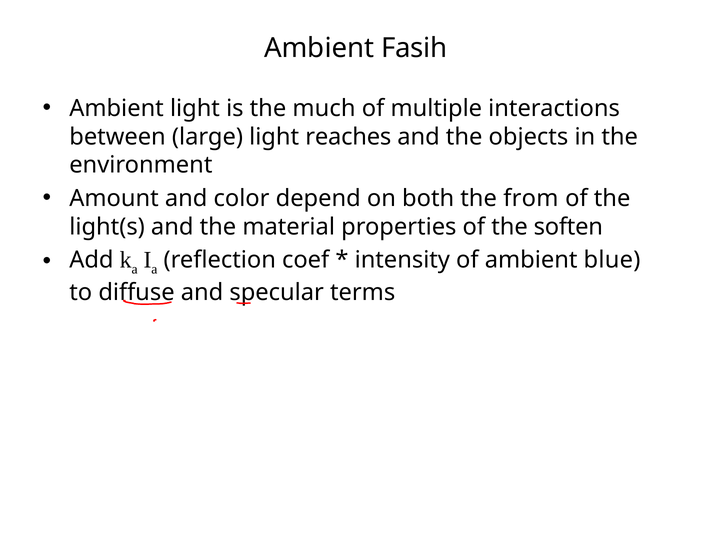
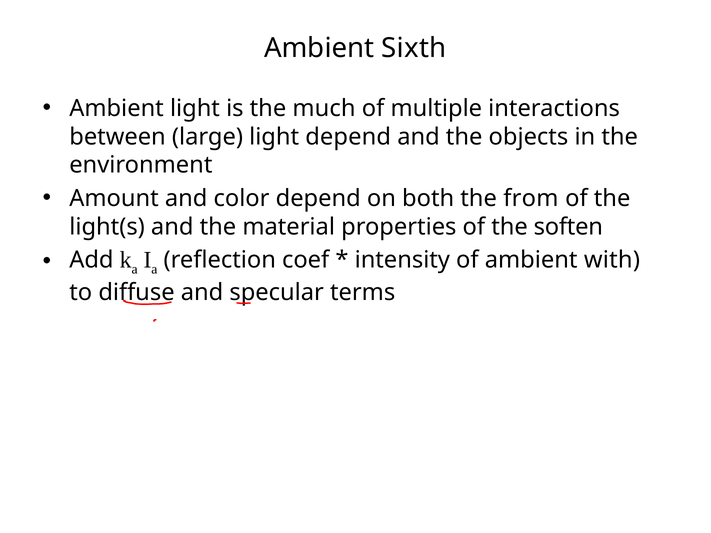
Fasih: Fasih -> Sixth
light reaches: reaches -> depend
blue: blue -> with
